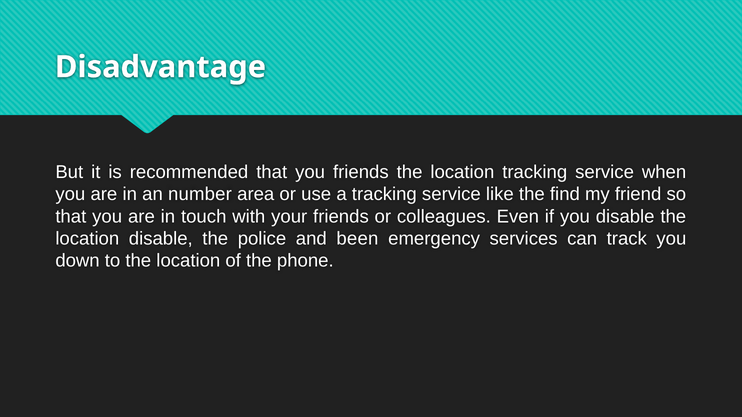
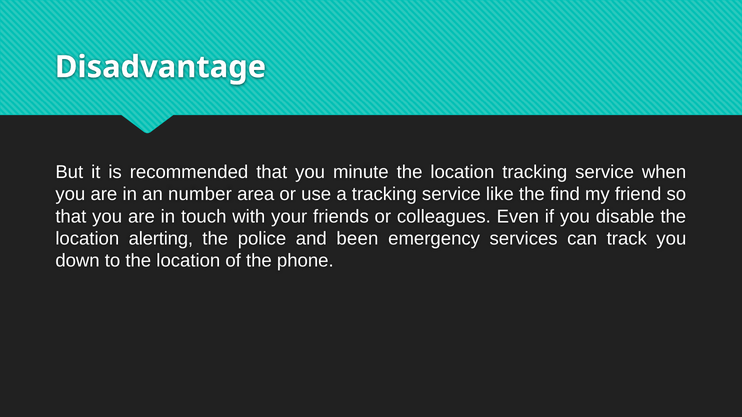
you friends: friends -> minute
location disable: disable -> alerting
